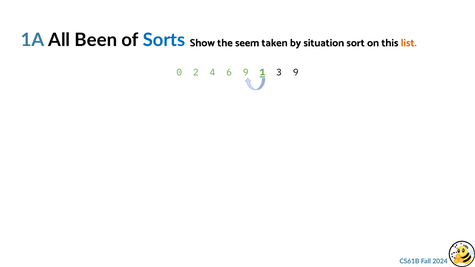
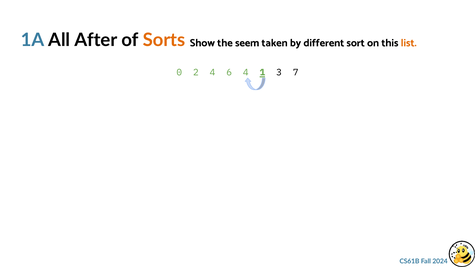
Been: Been -> After
Sorts colour: blue -> orange
situation: situation -> different
6 9: 9 -> 4
3 9: 9 -> 7
